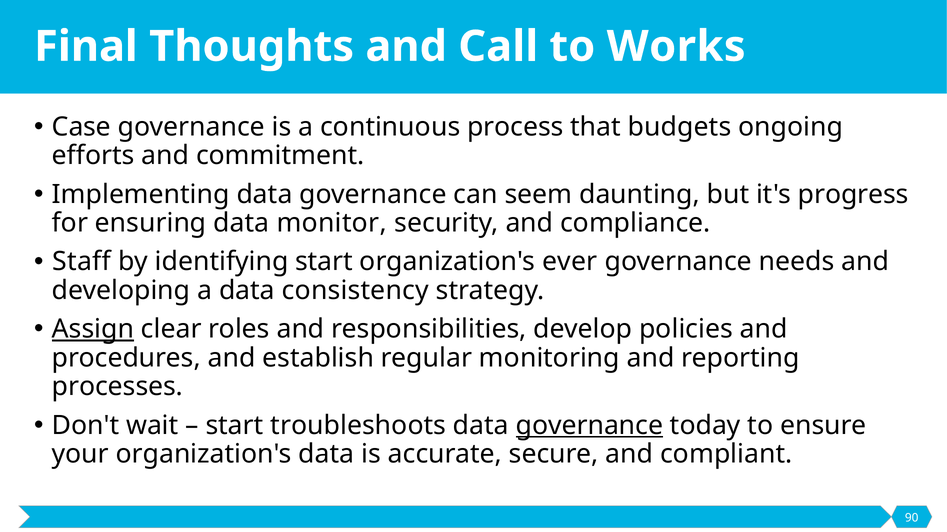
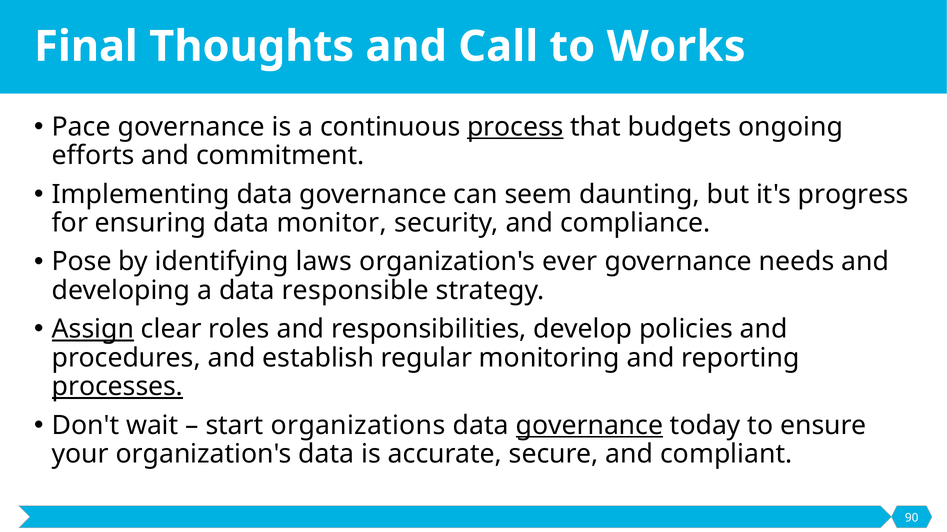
Case: Case -> Pace
process underline: none -> present
Staff: Staff -> Pose
identifying start: start -> laws
consistency: consistency -> responsible
processes underline: none -> present
troubleshoots: troubleshoots -> organizations
